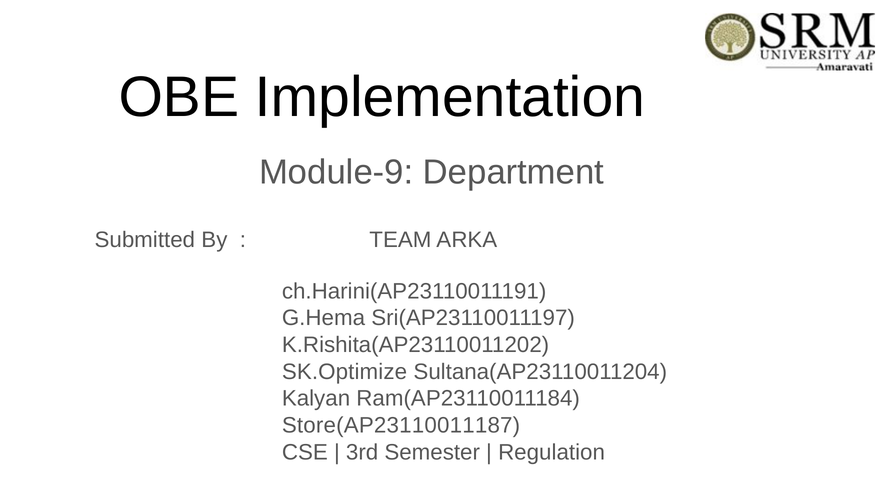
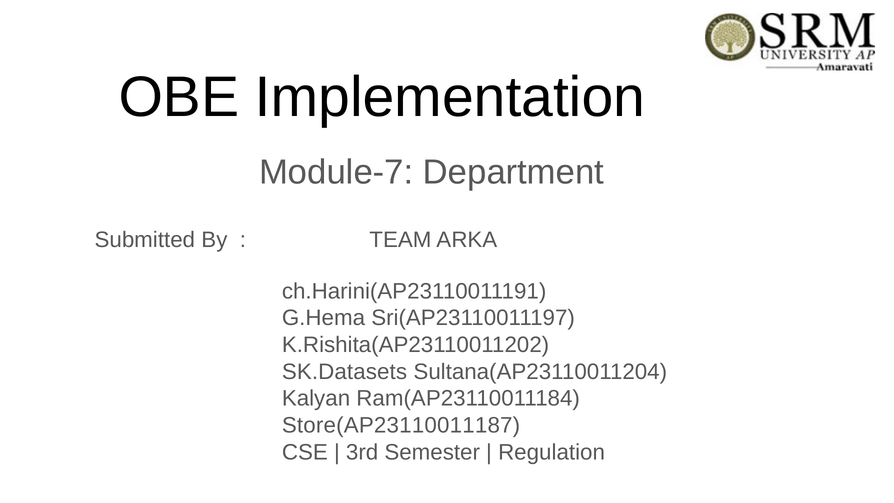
Module-9: Module-9 -> Module-7
SK.Optimize: SK.Optimize -> SK.Datasets
